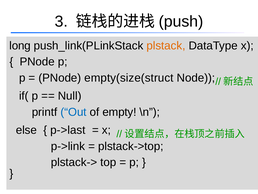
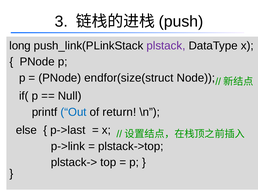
plstack colour: orange -> purple
empty(size(struct: empty(size(struct -> endfor(size(struct
empty: empty -> return
